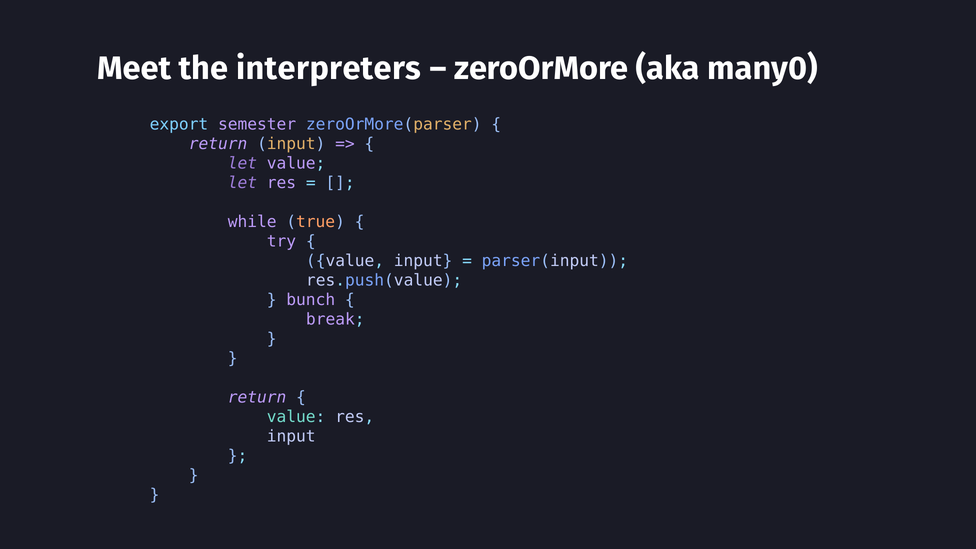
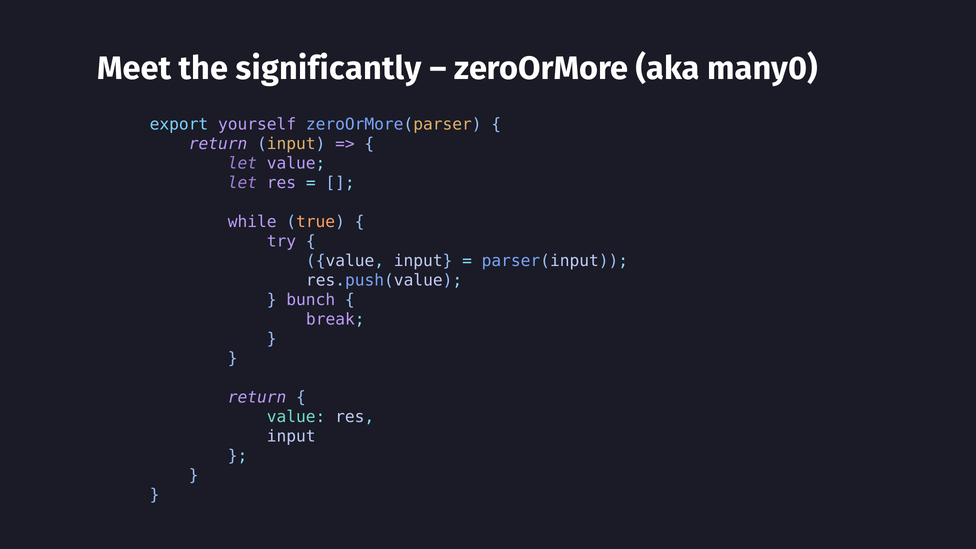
interpreters: interpreters -> significantly
semester: semester -> yourself
